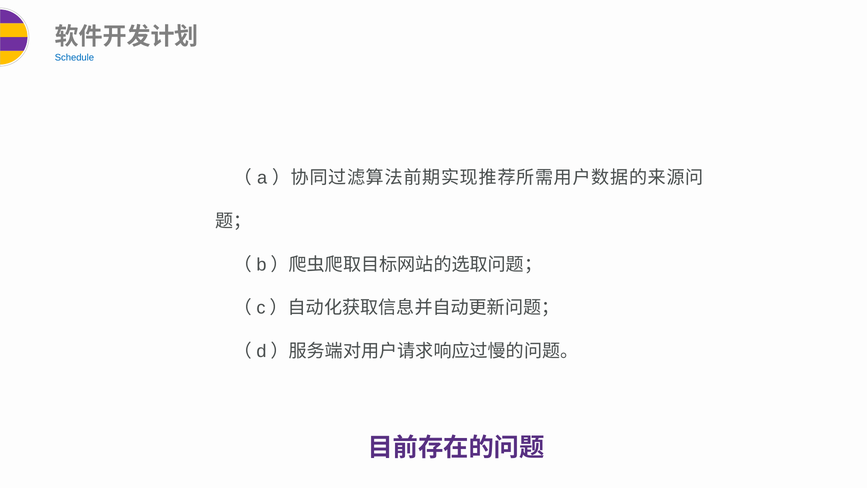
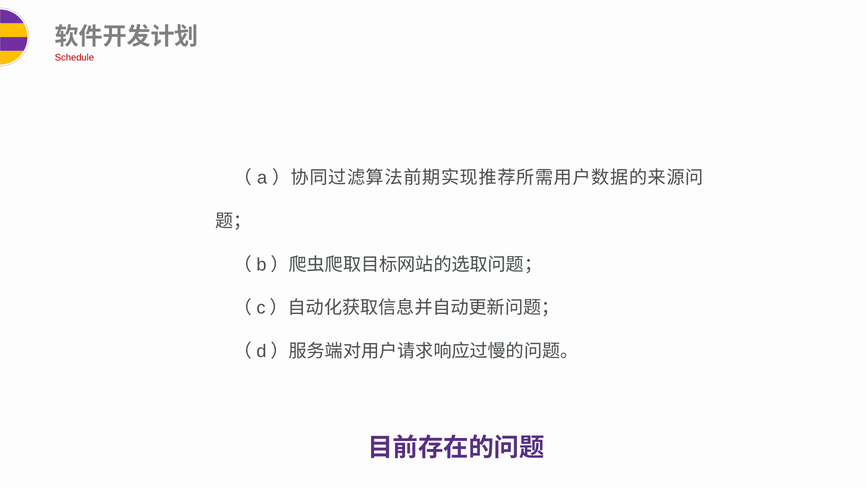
Schedule colour: blue -> red
